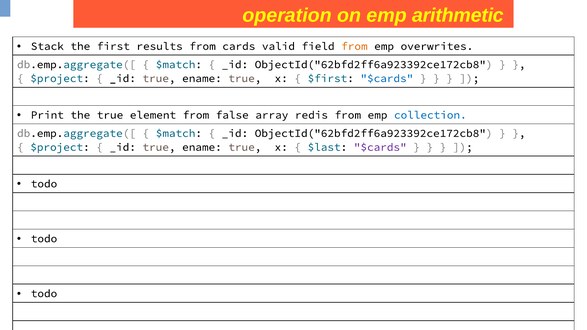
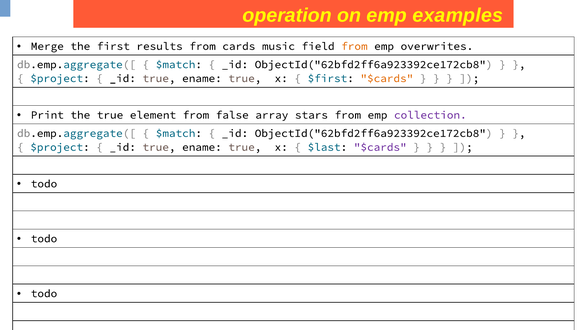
arithmetic: arithmetic -> examples
Stack: Stack -> Merge
valid: valid -> music
$cards at (387, 78) colour: blue -> orange
redis: redis -> stars
collection colour: blue -> purple
